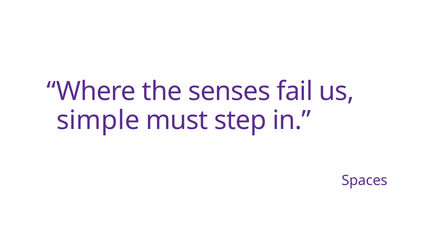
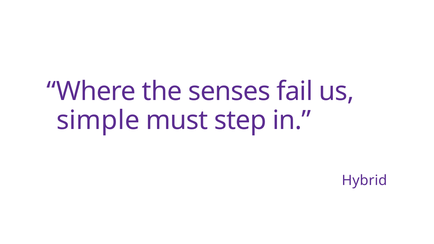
Spaces: Spaces -> Hybrid
